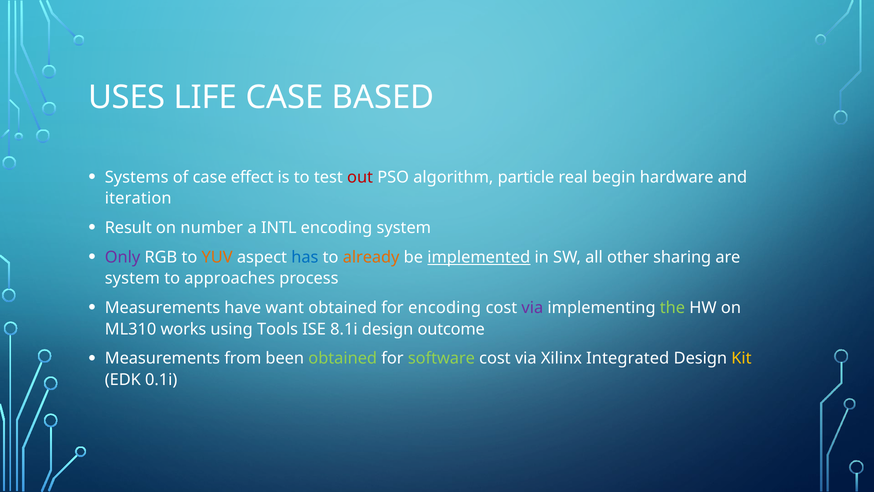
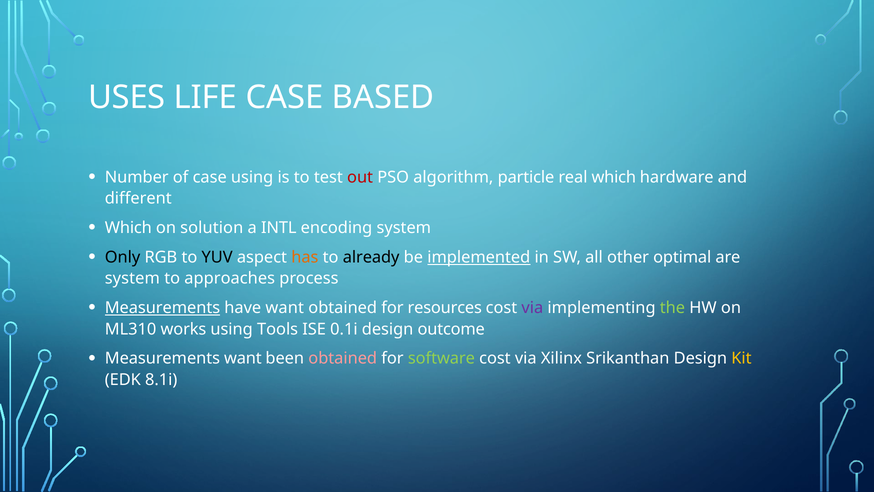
Systems: Systems -> Number
case effect: effect -> using
real begin: begin -> which
iteration: iteration -> different
Result at (128, 228): Result -> Which
number: number -> solution
Only colour: purple -> black
YUV colour: orange -> black
has colour: blue -> orange
already colour: orange -> black
sharing: sharing -> optimal
Measurements at (162, 308) underline: none -> present
for encoding: encoding -> resources
8.1i: 8.1i -> 0.1i
Measurements from: from -> want
obtained at (343, 358) colour: light green -> pink
Integrated: Integrated -> Srikanthan
0.1i: 0.1i -> 8.1i
